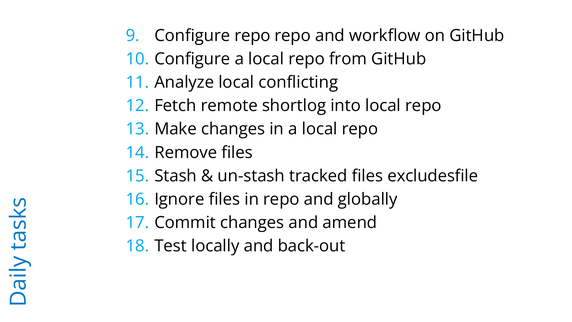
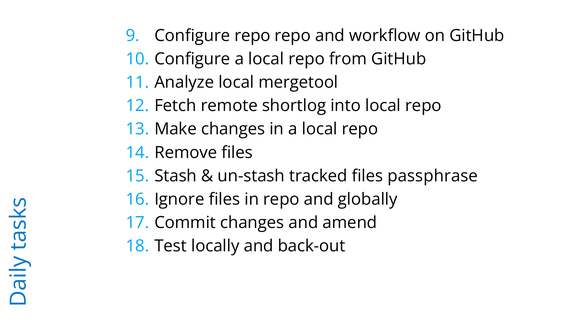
conflicting: conflicting -> mergetool
excludesfile: excludesfile -> passphrase
